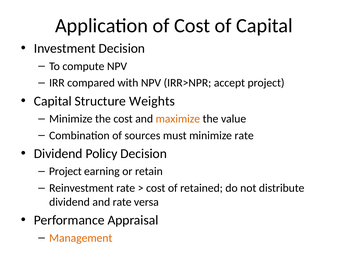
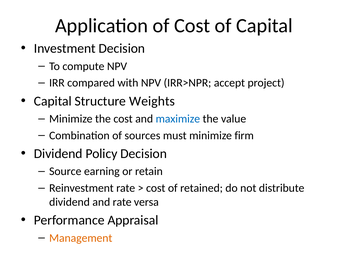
maximize colour: orange -> blue
minimize rate: rate -> firm
Project at (65, 171): Project -> Source
